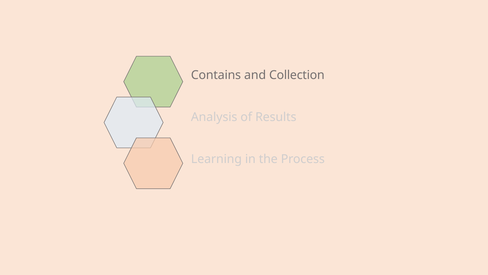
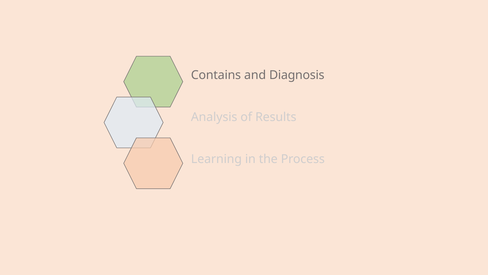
Collection: Collection -> Diagnosis
